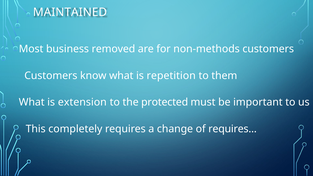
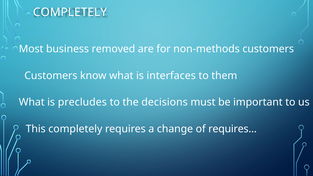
MAINTAINED at (70, 12): MAINTAINED -> COMPLETELY
repetition: repetition -> interfaces
extension: extension -> precludes
protected: protected -> decisions
